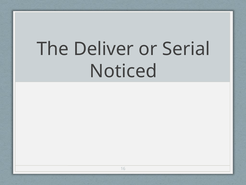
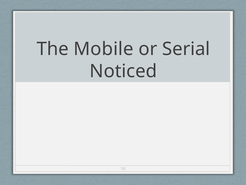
Deliver: Deliver -> Mobile
